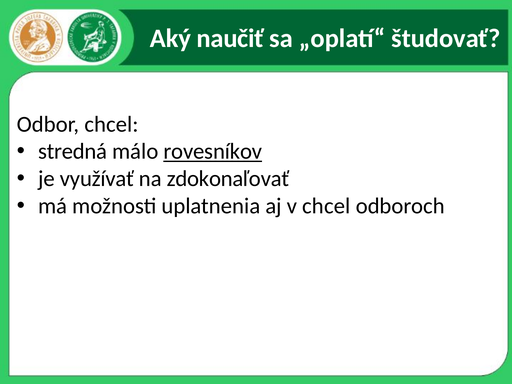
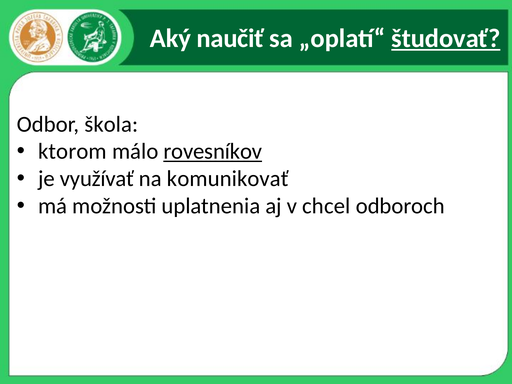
študovať underline: none -> present
Odbor chcel: chcel -> škola
stredná: stredná -> ktorom
zdokonaľovať: zdokonaľovať -> komunikovať
